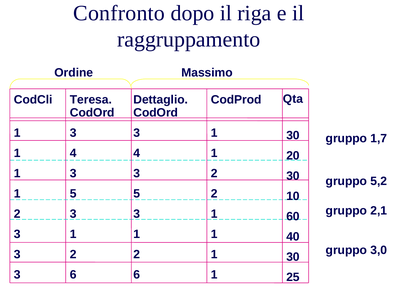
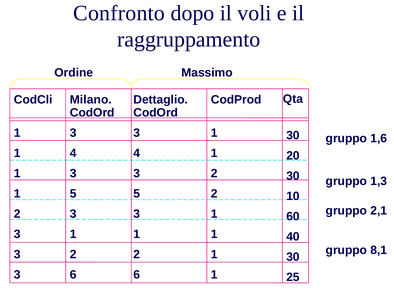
riga: riga -> voli
Teresa: Teresa -> Milano
1,7: 1,7 -> 1,6
5,2: 5,2 -> 1,3
3,0: 3,0 -> 8,1
